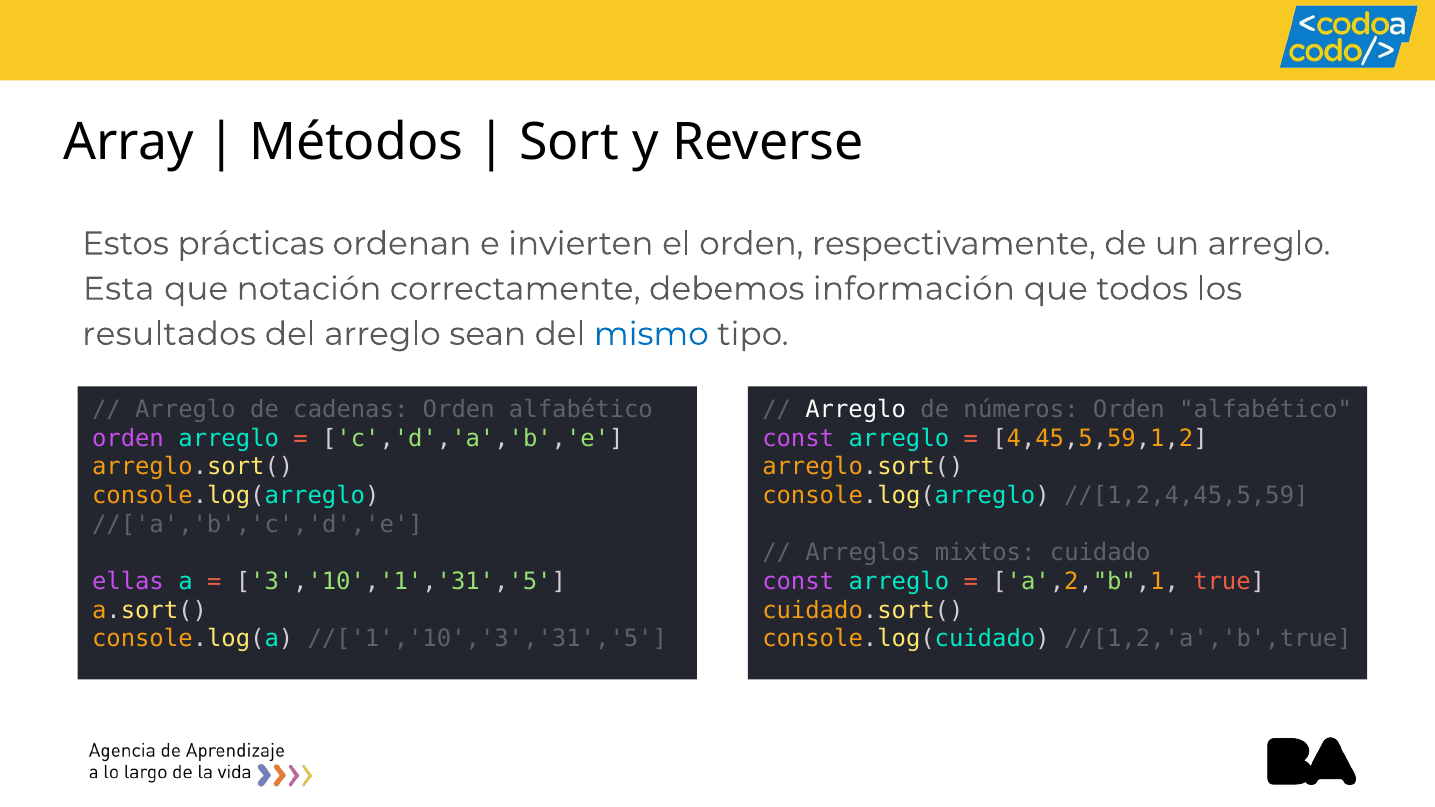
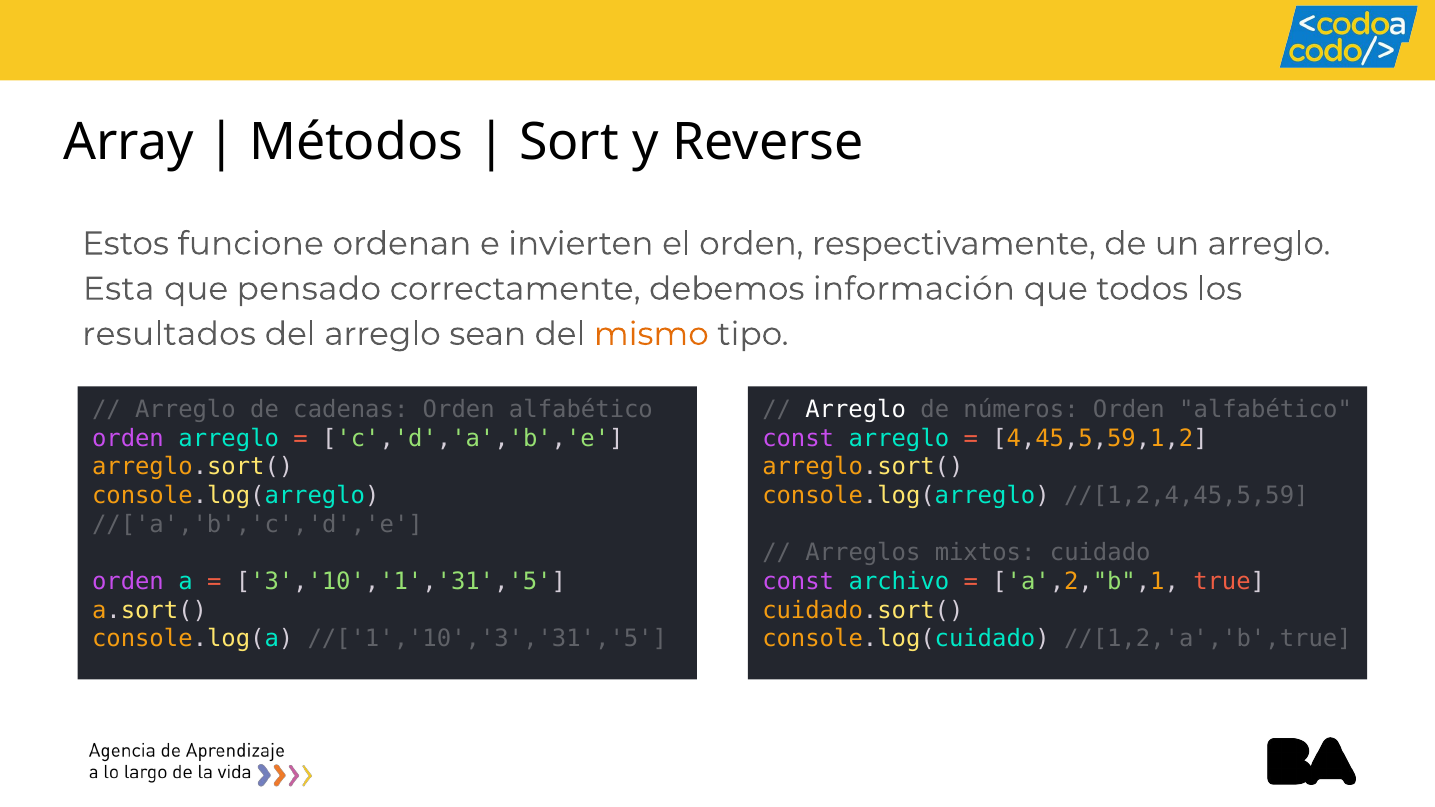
prácticas: prácticas -> funcione
notación: notación -> pensado
mismo colour: blue -> orange
ellas at (128, 582): ellas -> orden
arreglo at (899, 582): arreglo -> archivo
